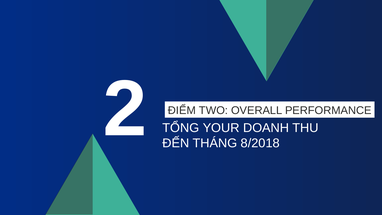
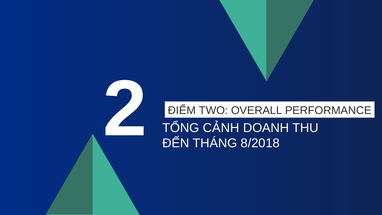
YOUR: YOUR -> CẢNH
